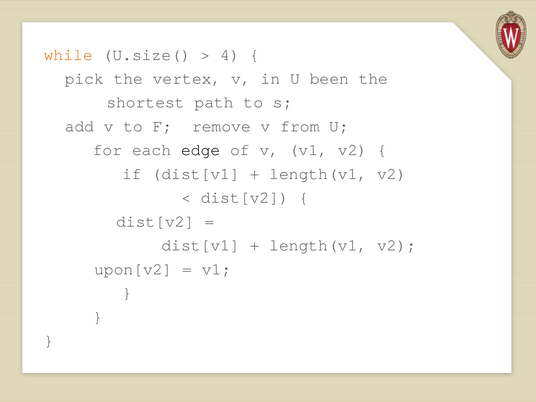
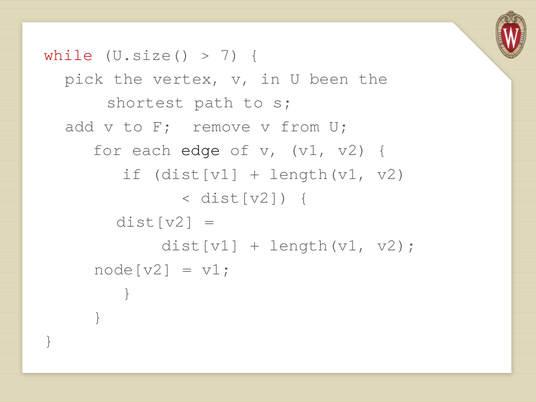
while colour: orange -> red
4: 4 -> 7
upon[v2: upon[v2 -> node[v2
